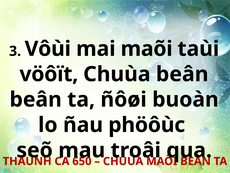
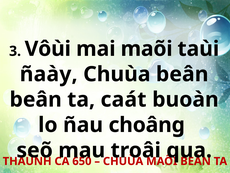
vöôït: vöôït -> ñaày
ñôøi: ñôøi -> caát
phöôùc: phöôùc -> choâng
